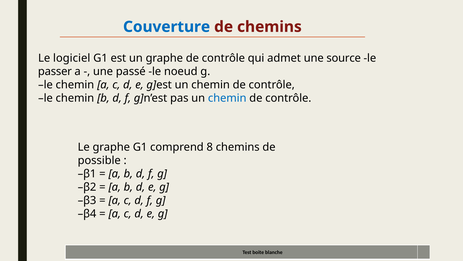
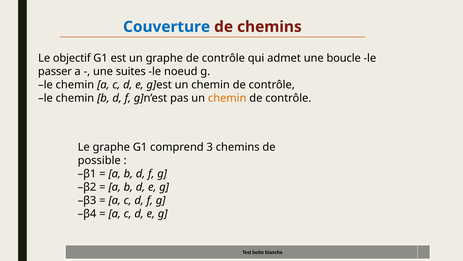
logiciel: logiciel -> objectif
source: source -> boucle
passé: passé -> suites
chemin at (227, 98) colour: blue -> orange
8: 8 -> 3
